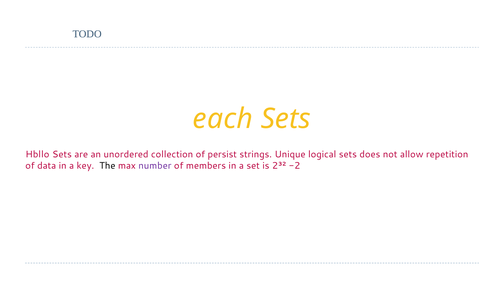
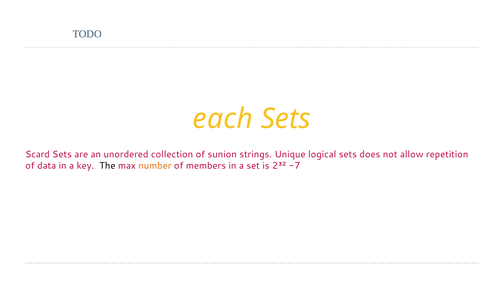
Hbllo: Hbllo -> Scard
persist: persist -> sunion
number colour: purple -> orange
-2: -2 -> -7
